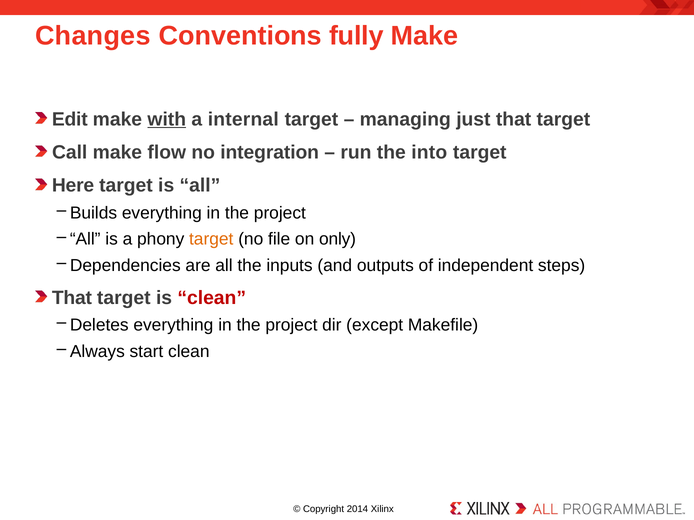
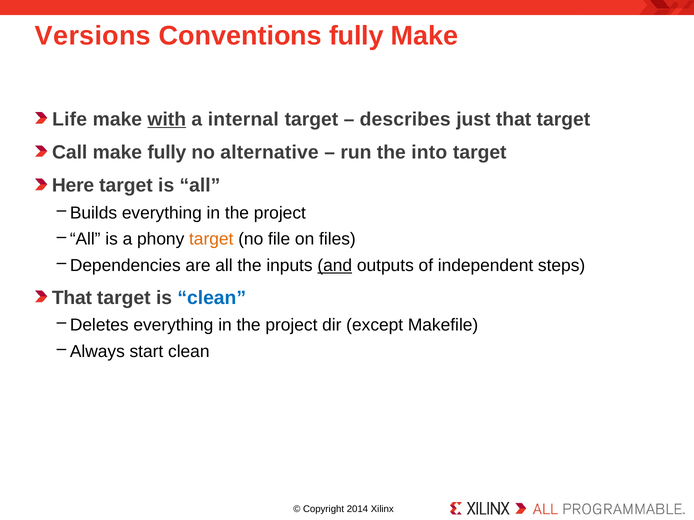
Changes: Changes -> Versions
Edit: Edit -> Life
managing: managing -> describes
make flow: flow -> fully
integration: integration -> alternative
only: only -> files
and underline: none -> present
clean at (212, 298) colour: red -> blue
